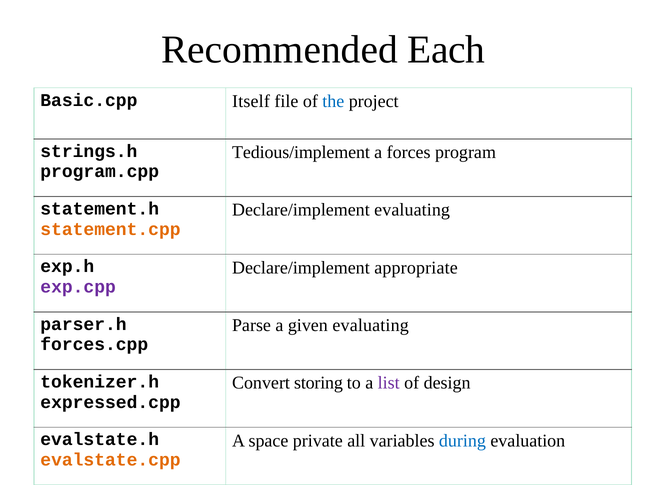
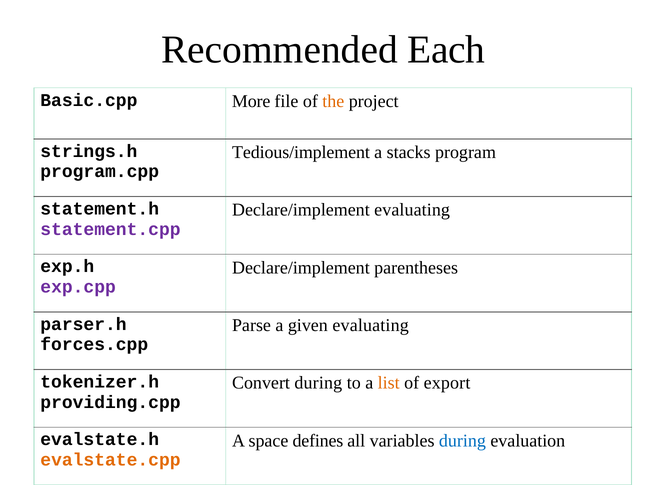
Itself: Itself -> More
the colour: blue -> orange
forces: forces -> stacks
statement.cpp colour: orange -> purple
appropriate: appropriate -> parentheses
Convert storing: storing -> during
list colour: purple -> orange
design: design -> export
expressed.cpp: expressed.cpp -> providing.cpp
private: private -> defines
